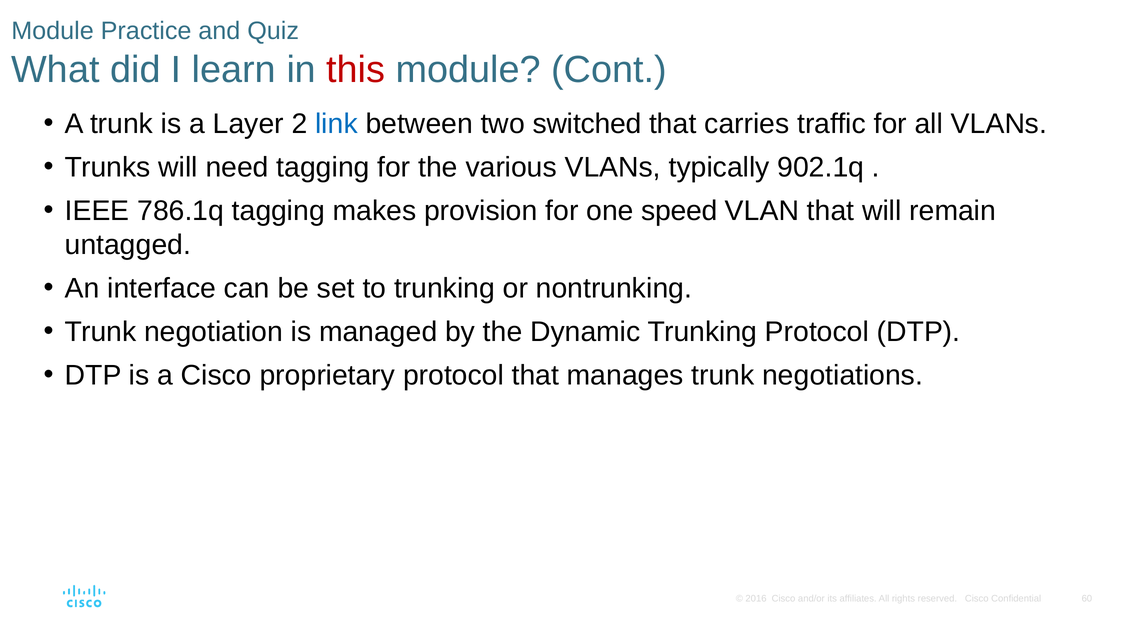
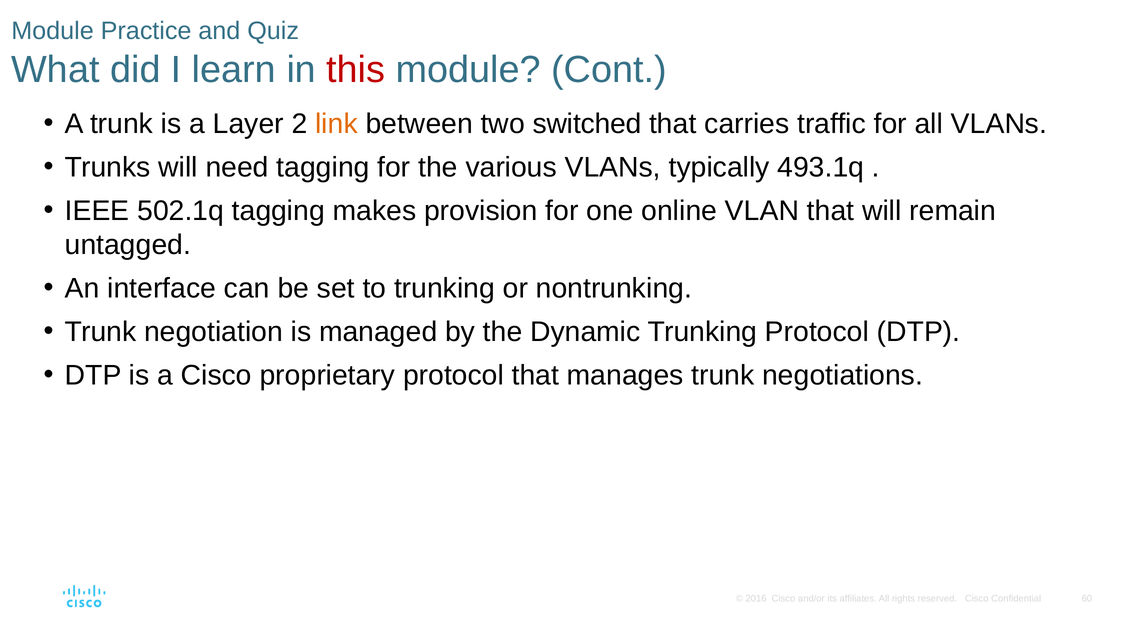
link colour: blue -> orange
902.1q: 902.1q -> 493.1q
786.1q: 786.1q -> 502.1q
speed: speed -> online
